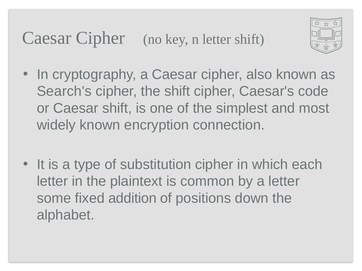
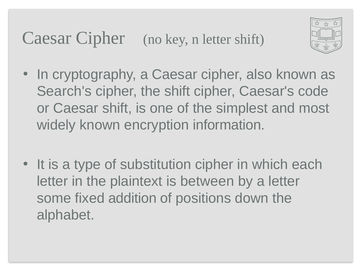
connection: connection -> information
common: common -> between
